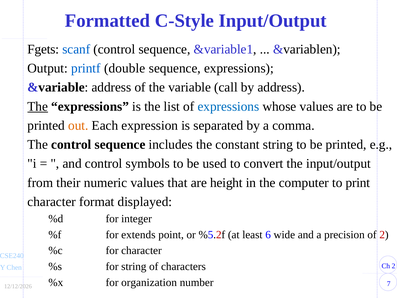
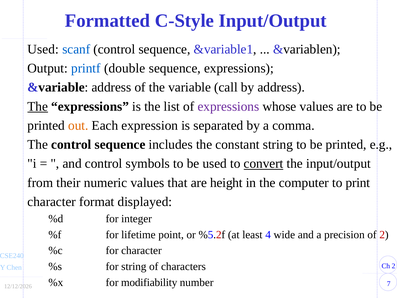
Fgets at (43, 49): Fgets -> Used
expressions at (228, 106) colour: blue -> purple
convert underline: none -> present
extends: extends -> lifetime
6: 6 -> 4
organization: organization -> modifiability
